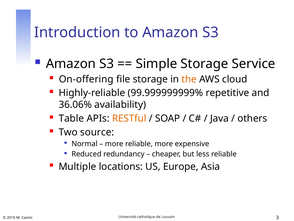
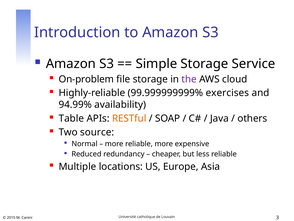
On-offering: On-offering -> On-problem
the colour: orange -> purple
repetitive: repetitive -> exercises
36.06%: 36.06% -> 94.99%
